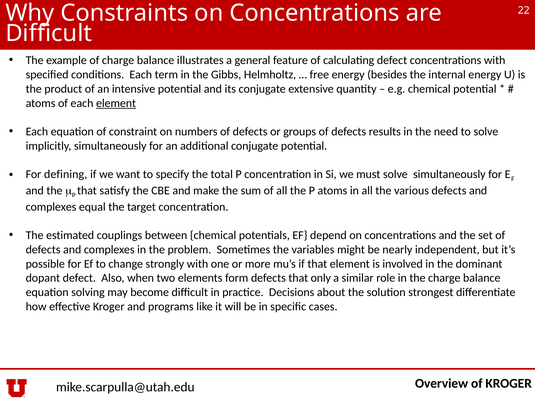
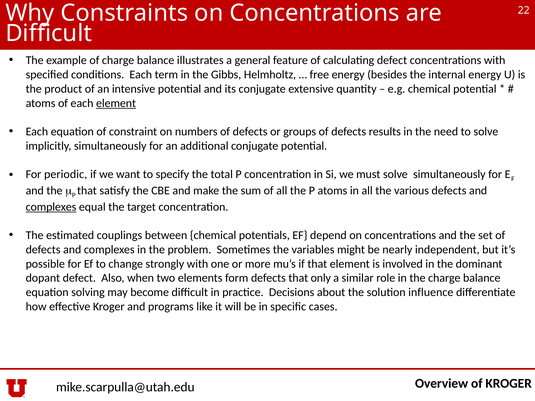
defining: defining -> periodic
complexes at (51, 207) underline: none -> present
strongest: strongest -> influence
